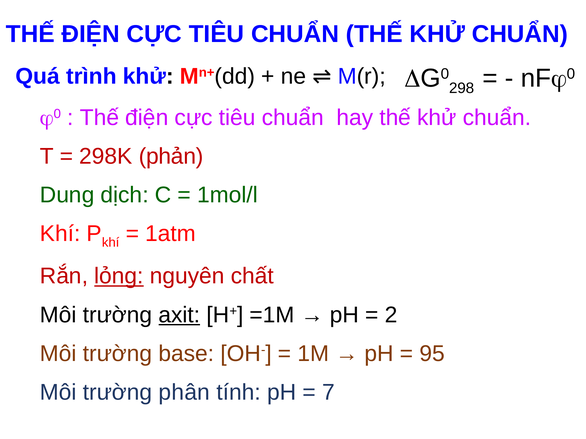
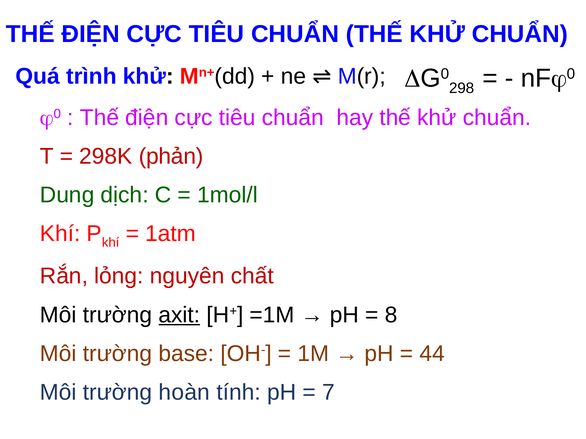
lỏng underline: present -> none
2: 2 -> 8
95: 95 -> 44
phân: phân -> hoàn
